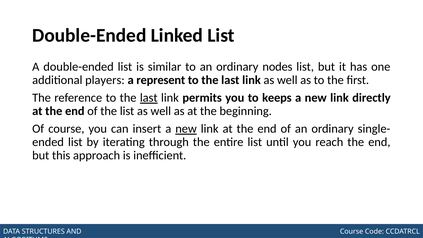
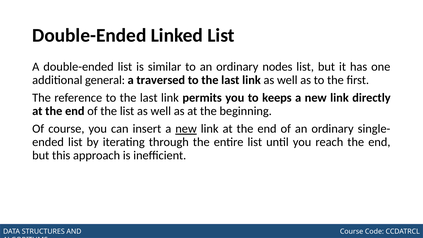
players: players -> general
represent: represent -> traversed
last at (149, 98) underline: present -> none
